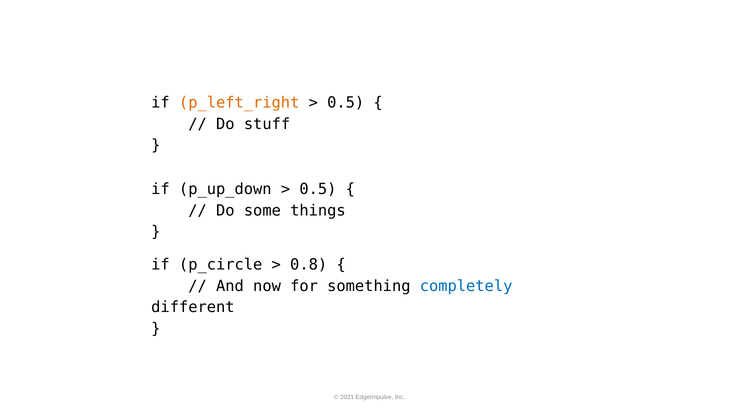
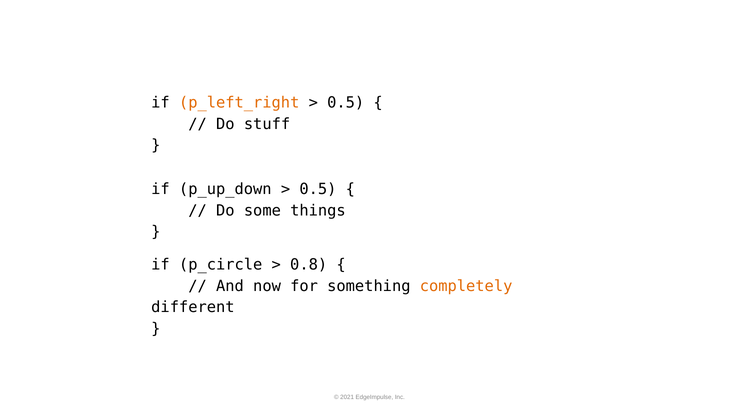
completely colour: blue -> orange
